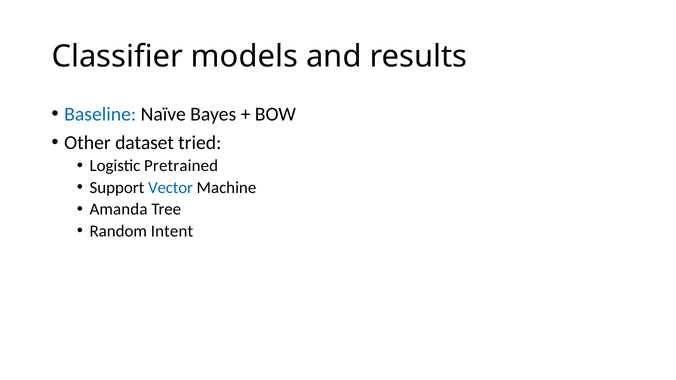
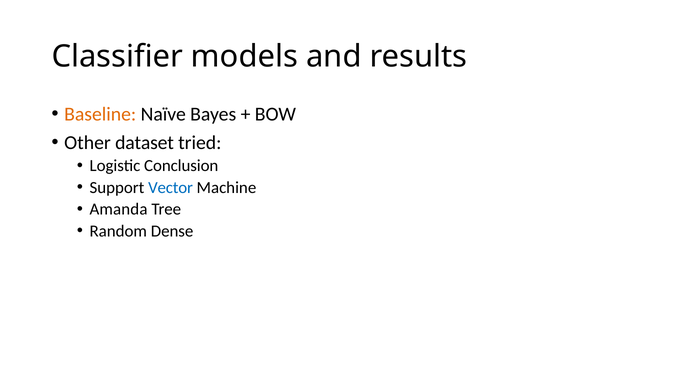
Baseline colour: blue -> orange
Pretrained: Pretrained -> Conclusion
Intent: Intent -> Dense
